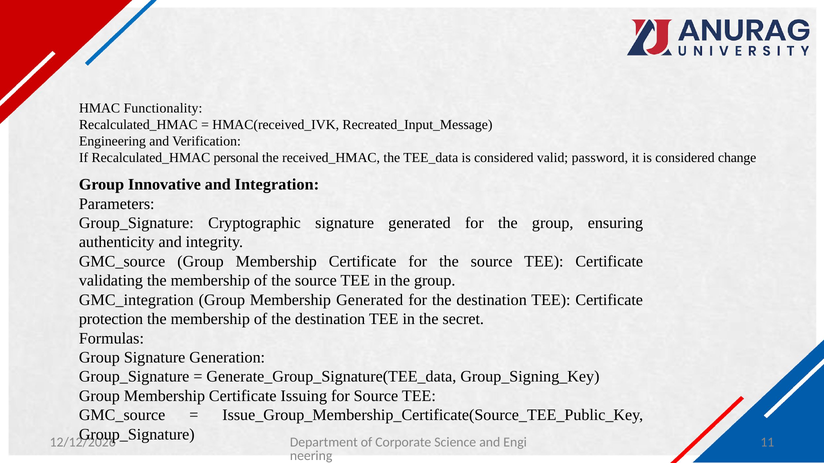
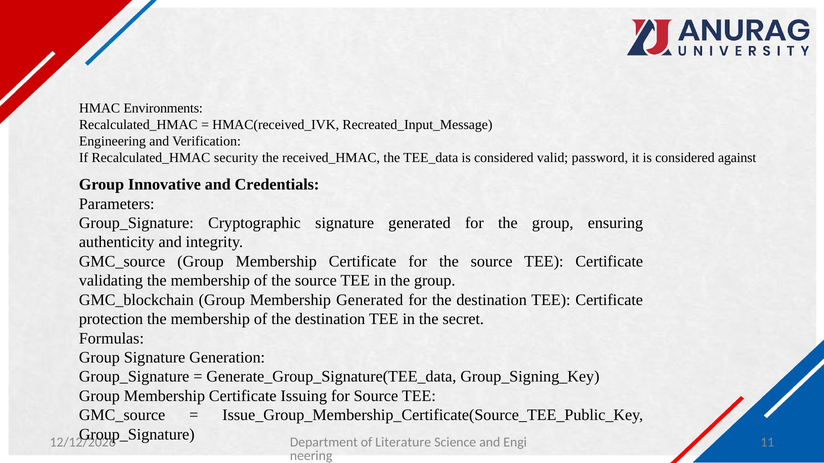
Functionality: Functionality -> Environments
personal: personal -> security
change: change -> against
Integration: Integration -> Credentials
GMC_integration: GMC_integration -> GMC_blockchain
Corporate: Corporate -> Literature
